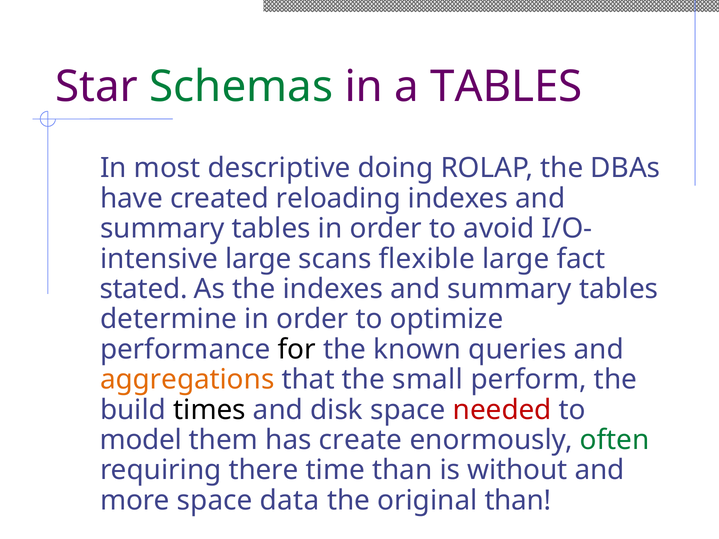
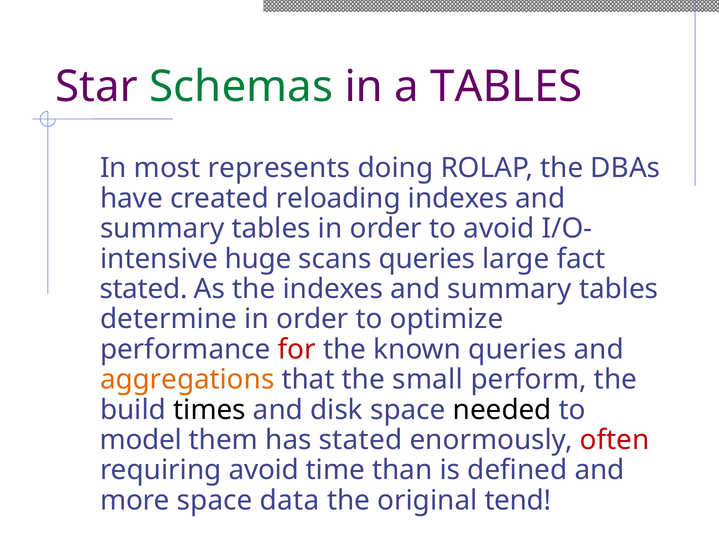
descriptive: descriptive -> represents
large at (258, 259): large -> huge
scans flexible: flexible -> queries
for colour: black -> red
needed colour: red -> black
has create: create -> stated
often colour: green -> red
requiring there: there -> avoid
without: without -> defined
original than: than -> tend
